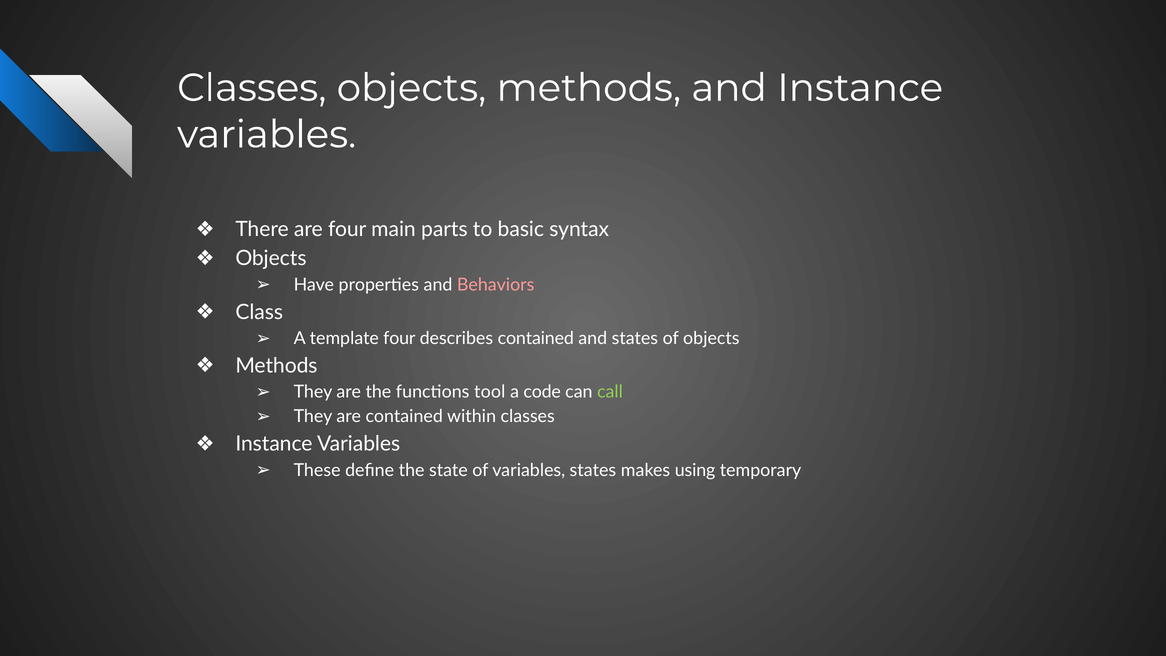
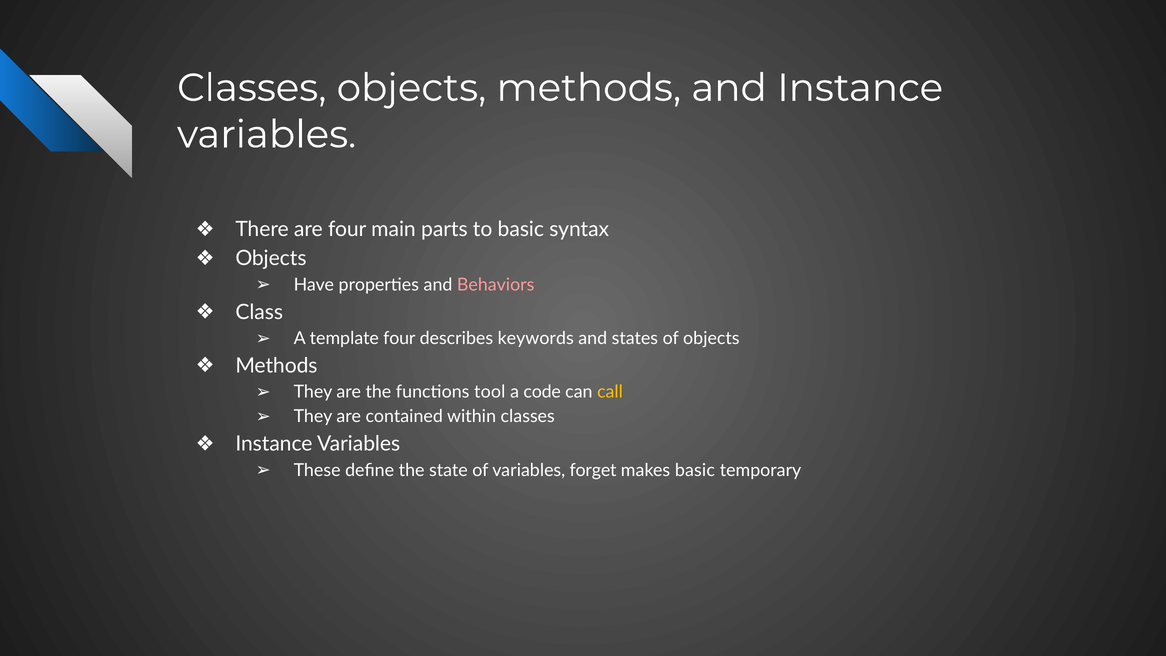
describes contained: contained -> keywords
call colour: light green -> yellow
variables states: states -> forget
makes using: using -> basic
